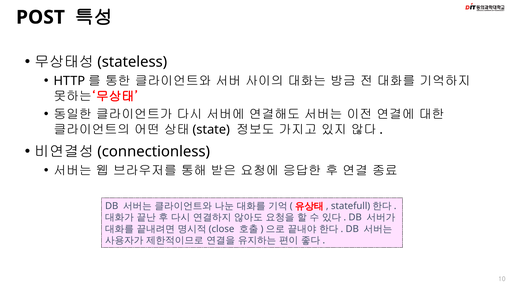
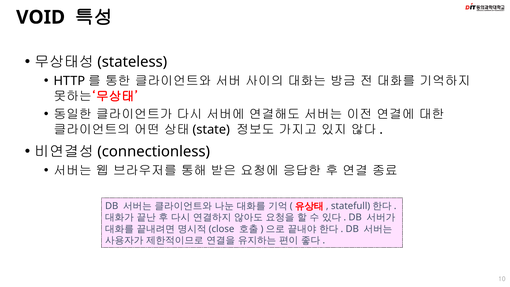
POST: POST -> VOID
